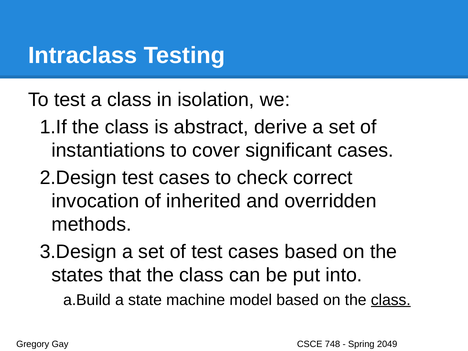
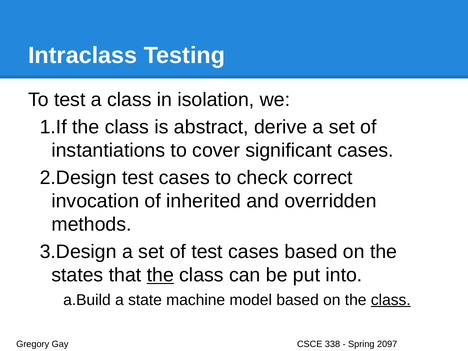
the at (160, 275) underline: none -> present
748: 748 -> 338
2049: 2049 -> 2097
